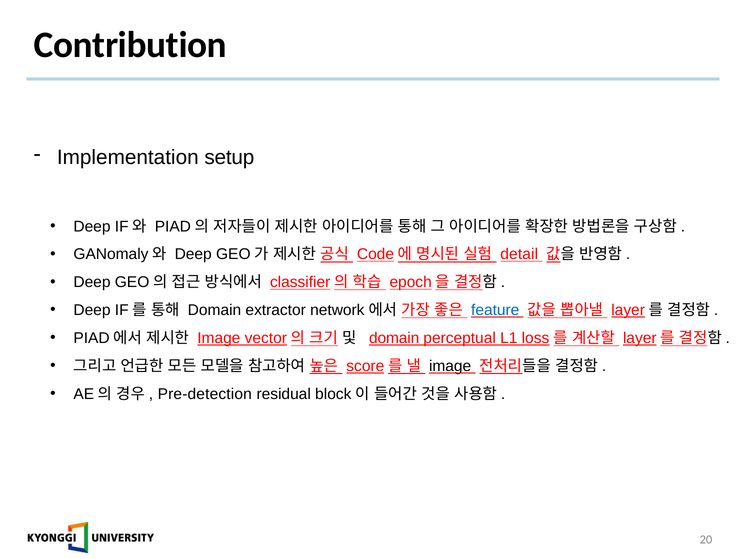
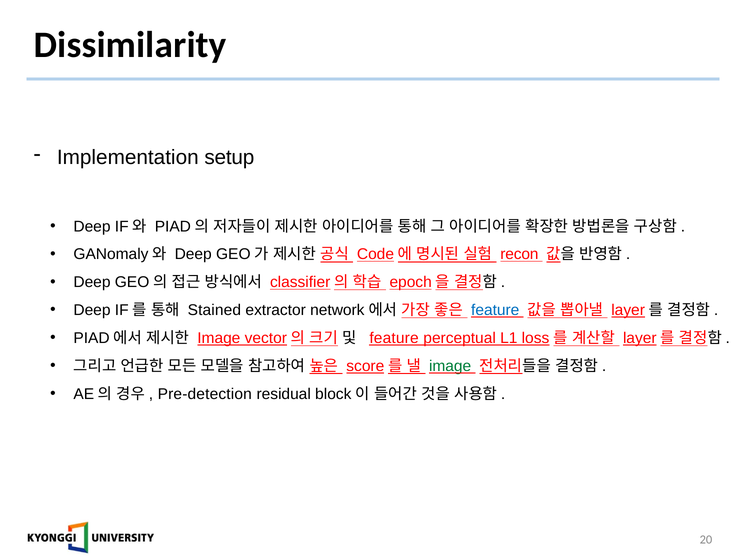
Contribution: Contribution -> Dissimilarity
detail: detail -> recon
Domain at (214, 311): Domain -> Stained
domain at (394, 338): domain -> feature
image at (450, 366) colour: black -> green
